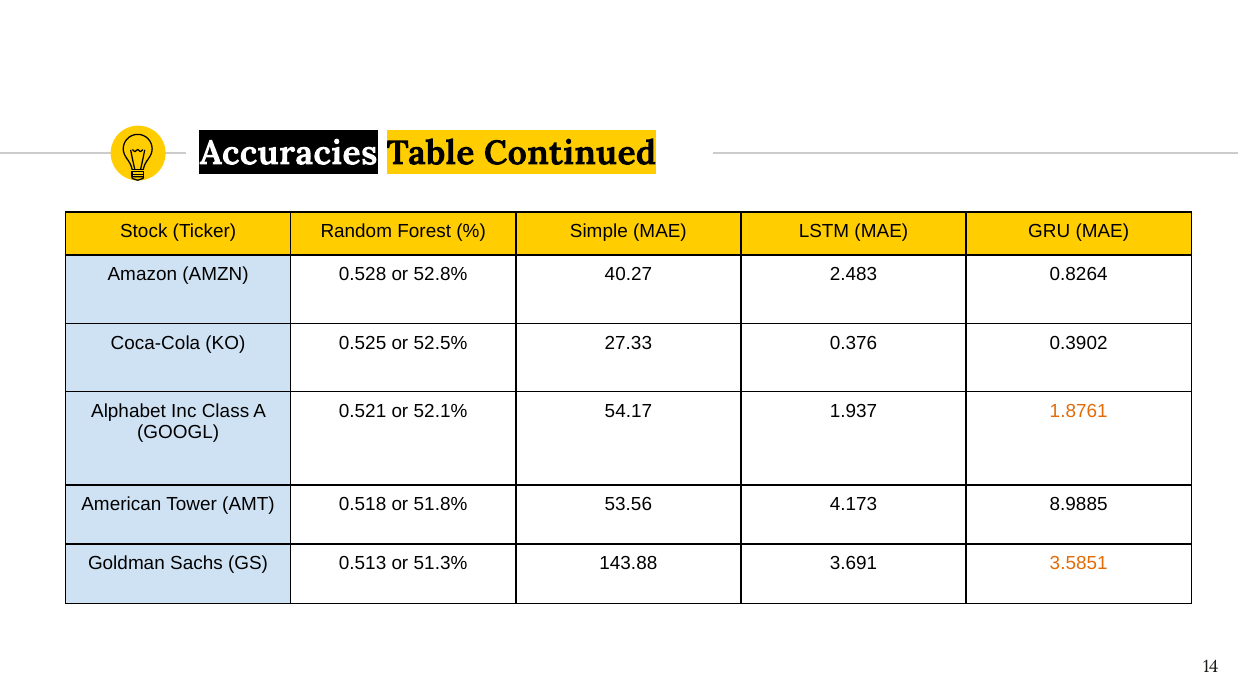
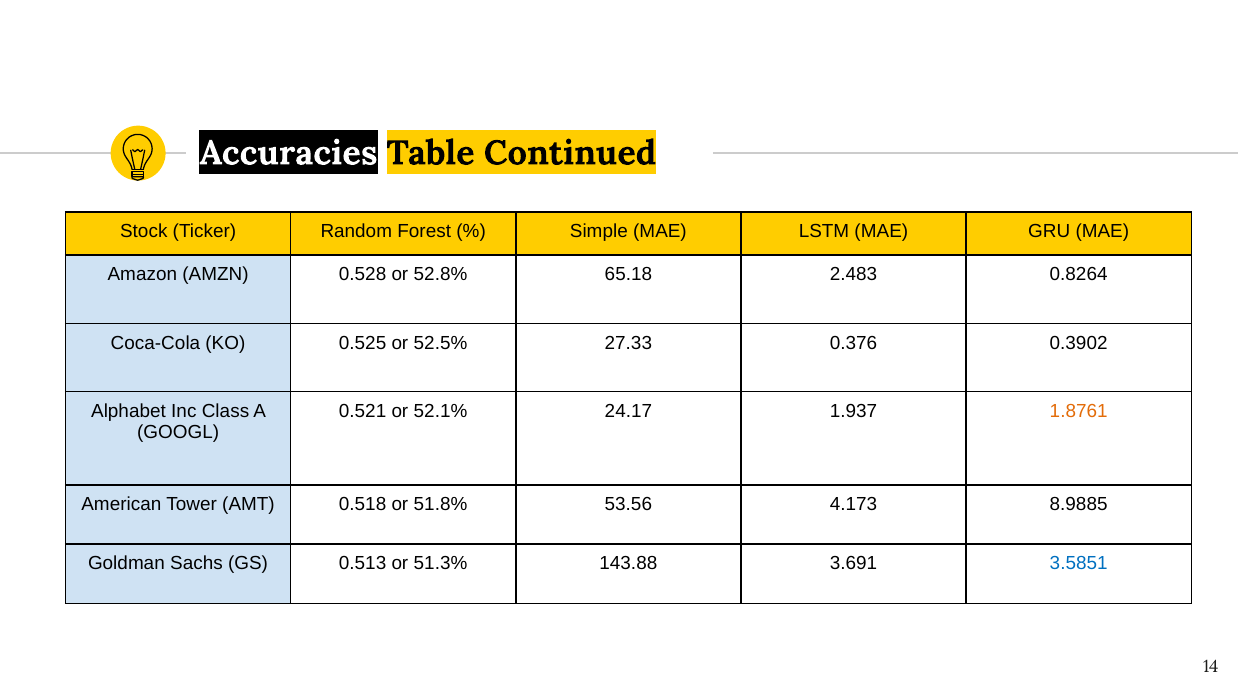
40.27: 40.27 -> 65.18
54.17: 54.17 -> 24.17
3.5851 colour: orange -> blue
